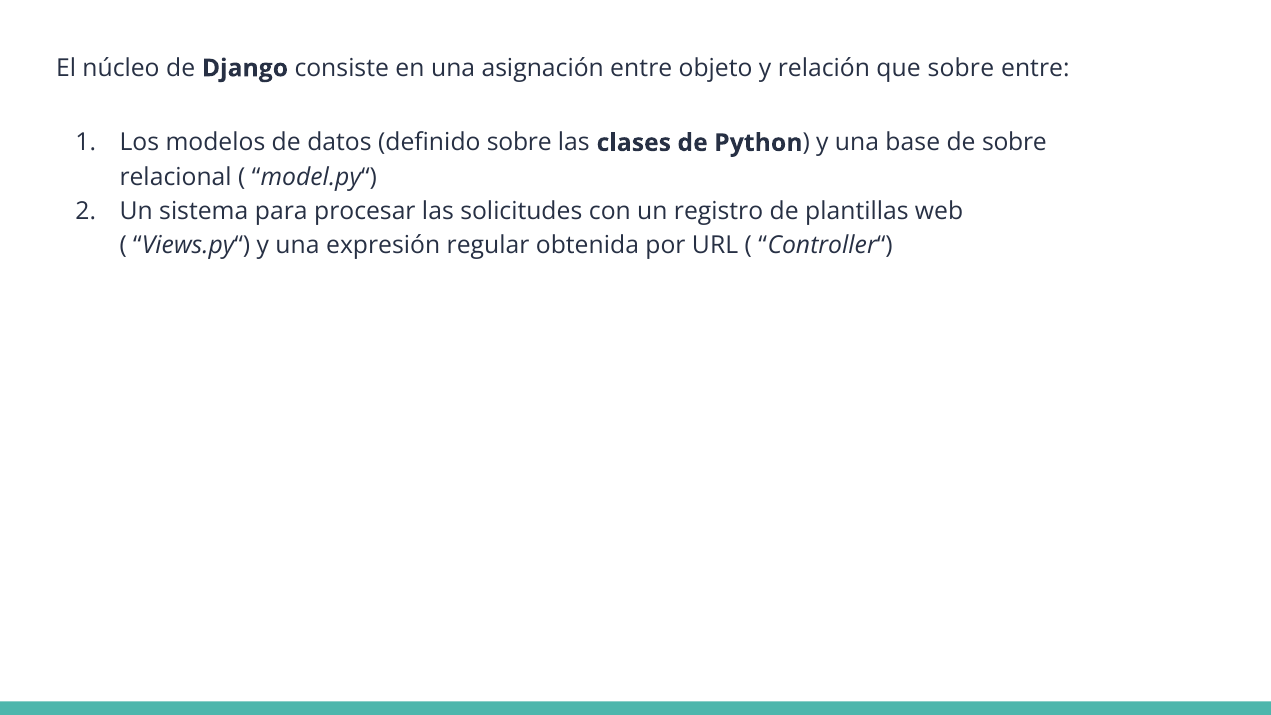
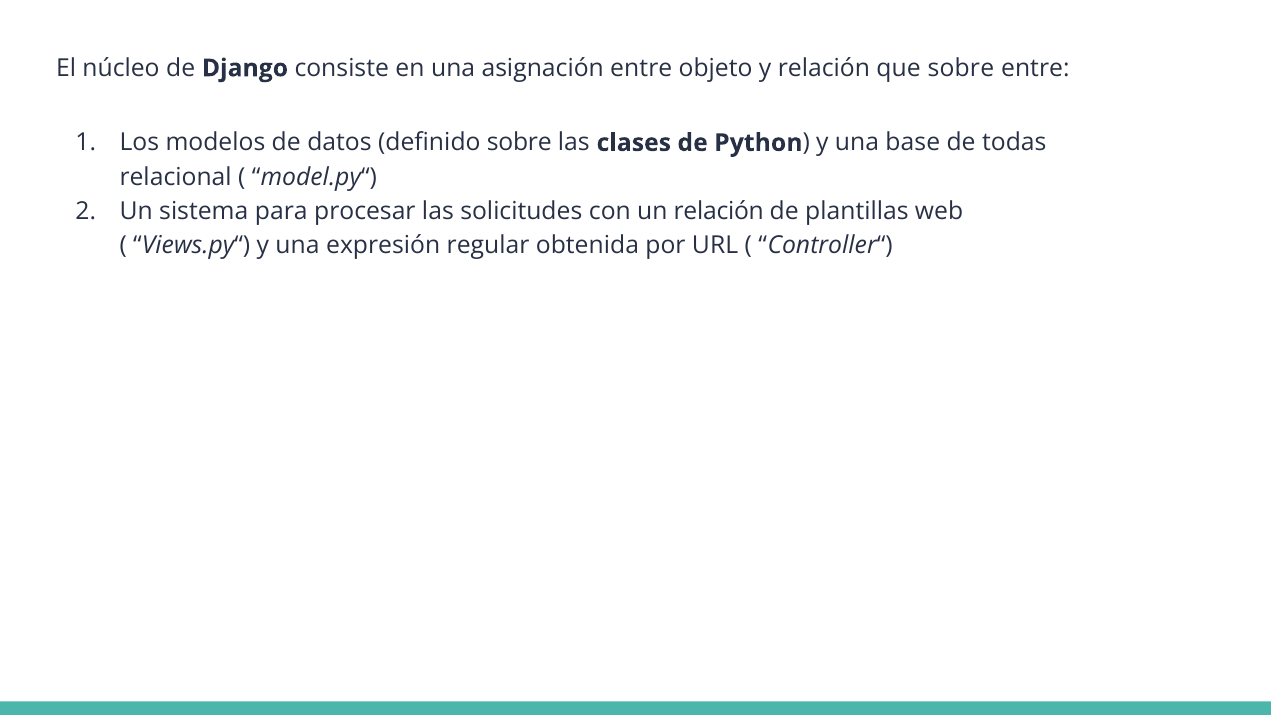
de sobre: sobre -> todas
un registro: registro -> relación
